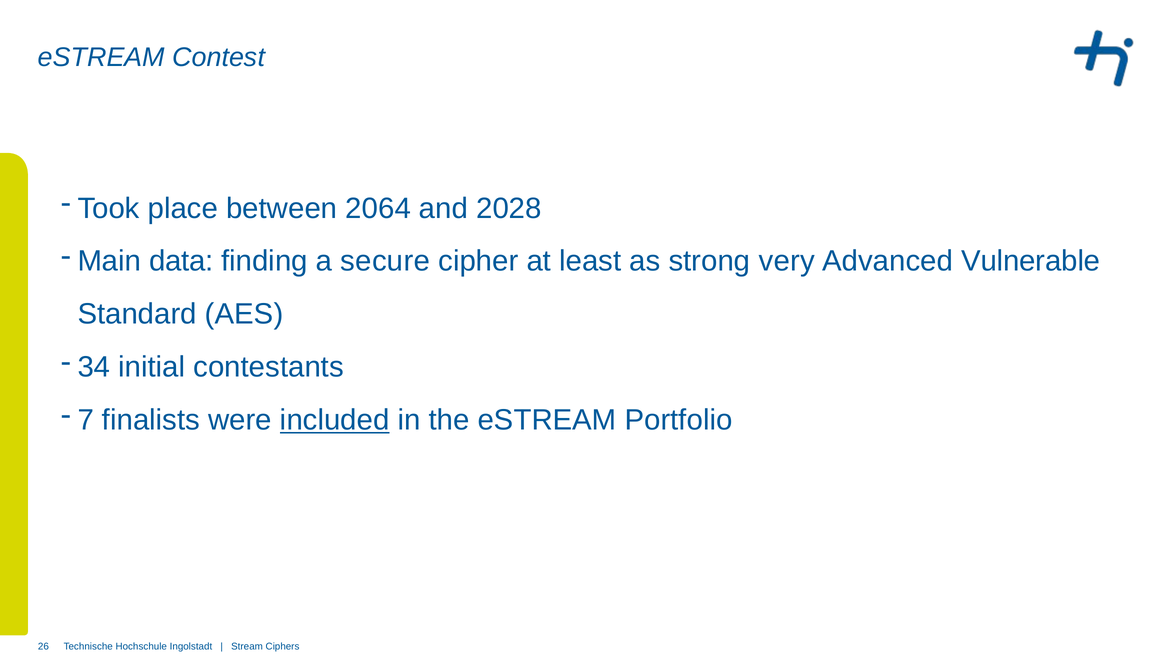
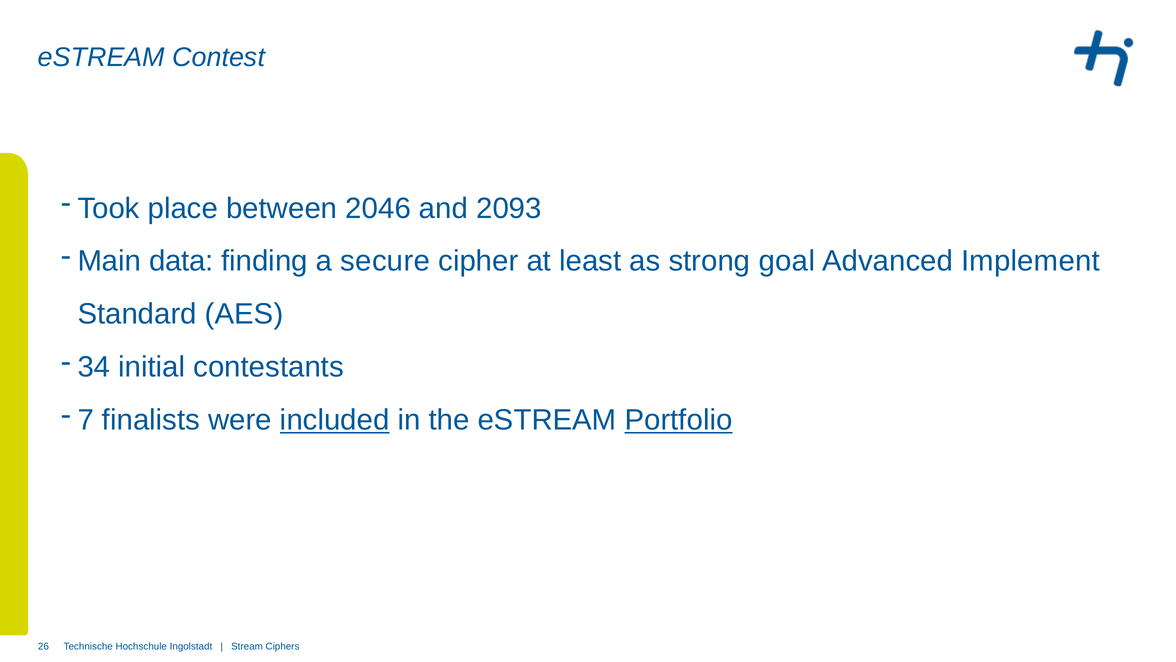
2064: 2064 -> 2046
2028: 2028 -> 2093
very: very -> goal
Vulnerable: Vulnerable -> Implement
Portfolio underline: none -> present
